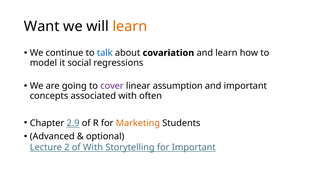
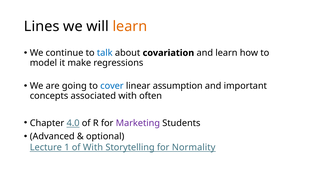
Want: Want -> Lines
social: social -> make
cover colour: purple -> blue
2.9: 2.9 -> 4.0
Marketing colour: orange -> purple
2: 2 -> 1
for Important: Important -> Normality
